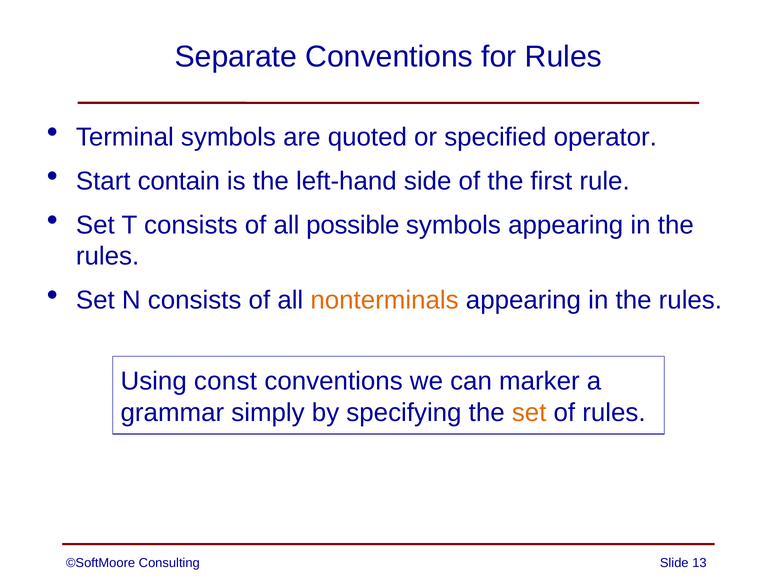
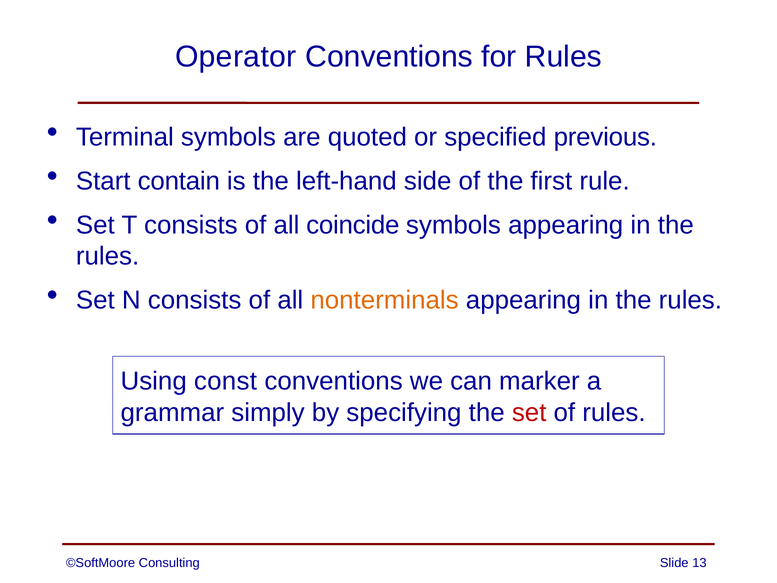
Separate: Separate -> Operator
operator: operator -> previous
possible: possible -> coincide
set at (529, 412) colour: orange -> red
